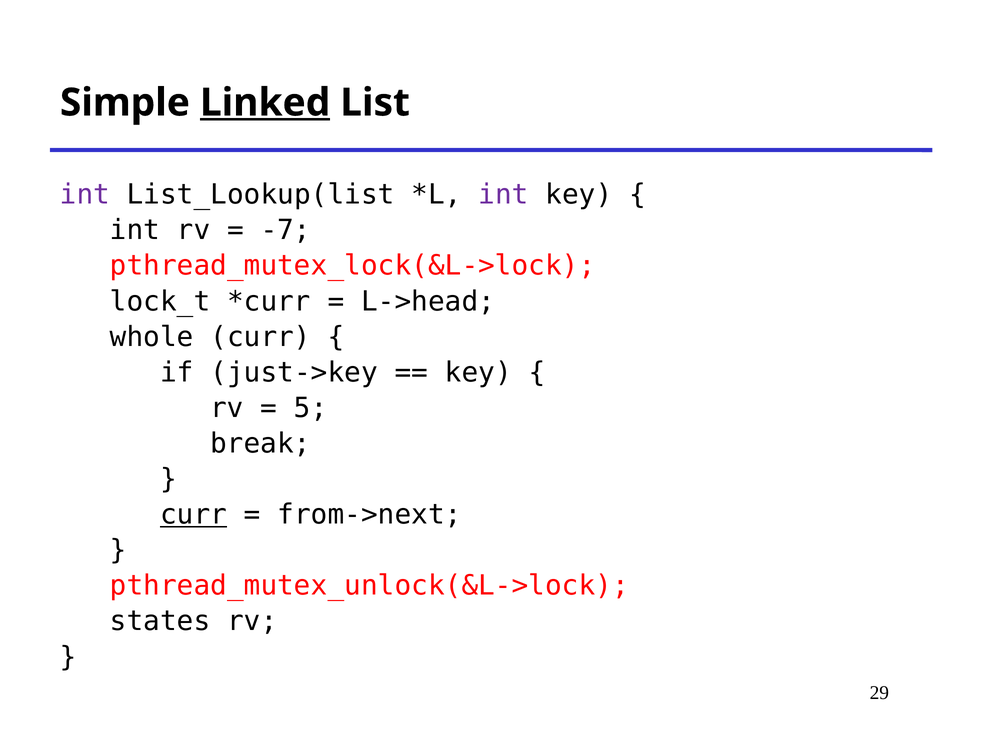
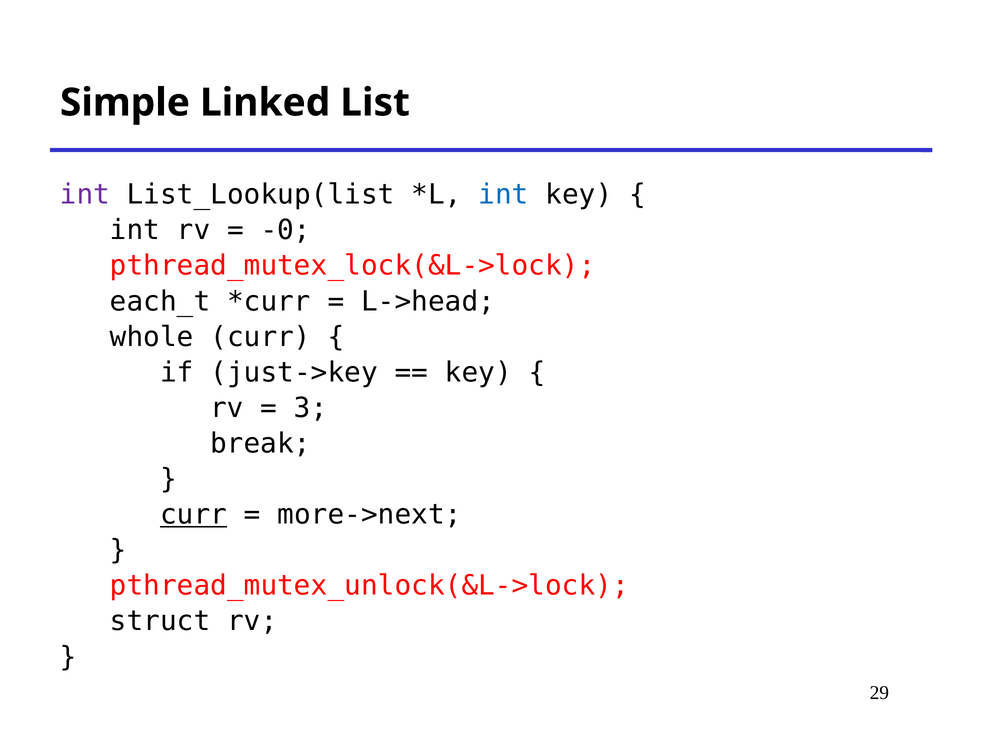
Linked underline: present -> none
int at (503, 194) colour: purple -> blue
-7: -7 -> -0
lock_t: lock_t -> each_t
5: 5 -> 3
from->next: from->next -> more->next
states: states -> struct
